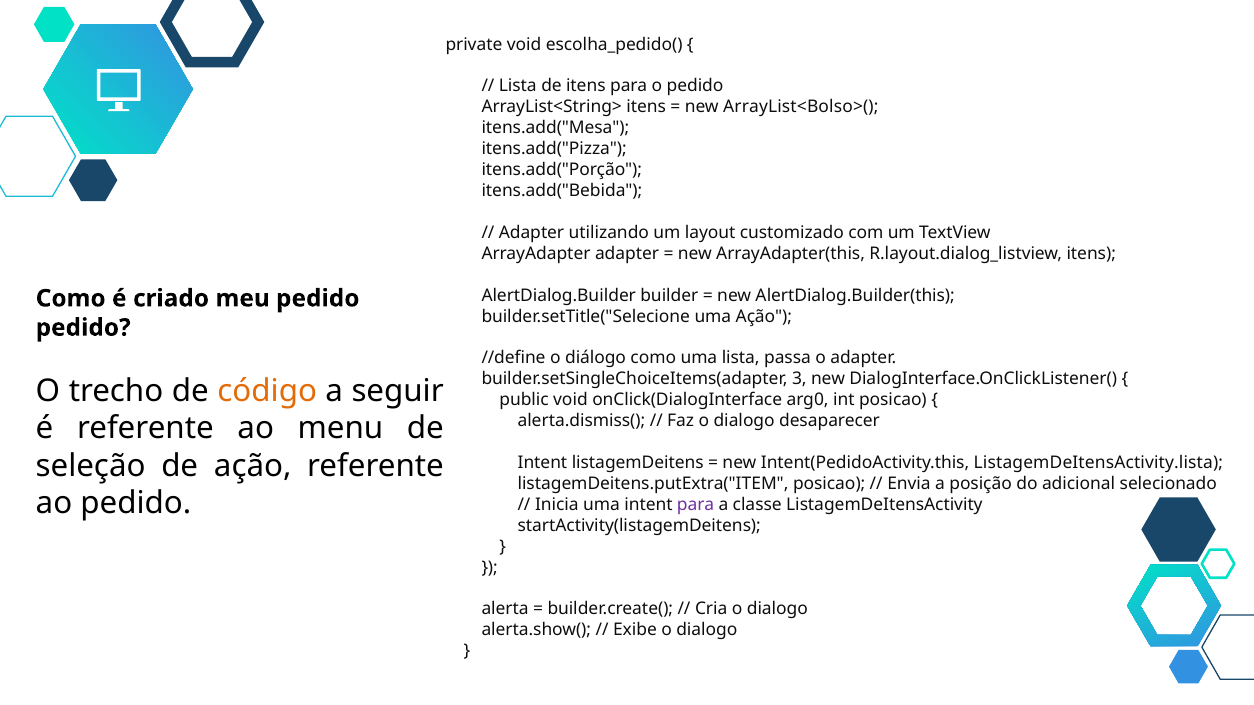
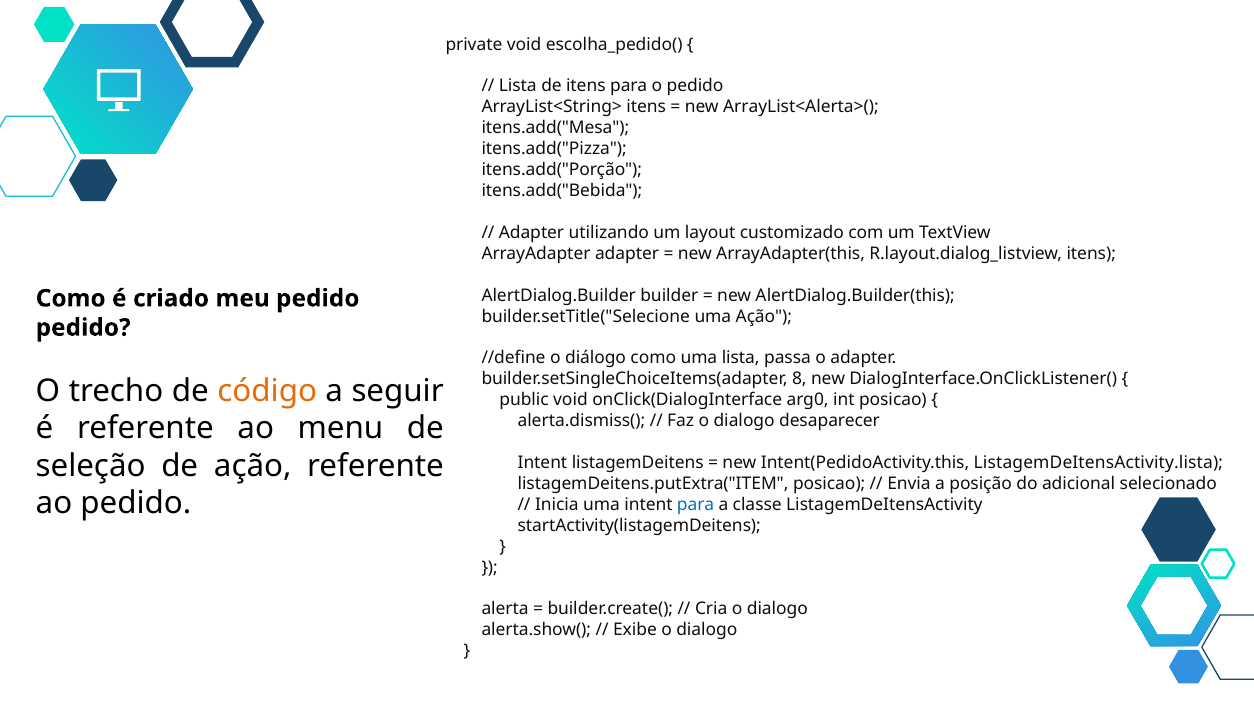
ArrayList<Bolso>(: ArrayList<Bolso>( -> ArrayList<Alerta>(
3: 3 -> 8
para at (696, 505) colour: purple -> blue
